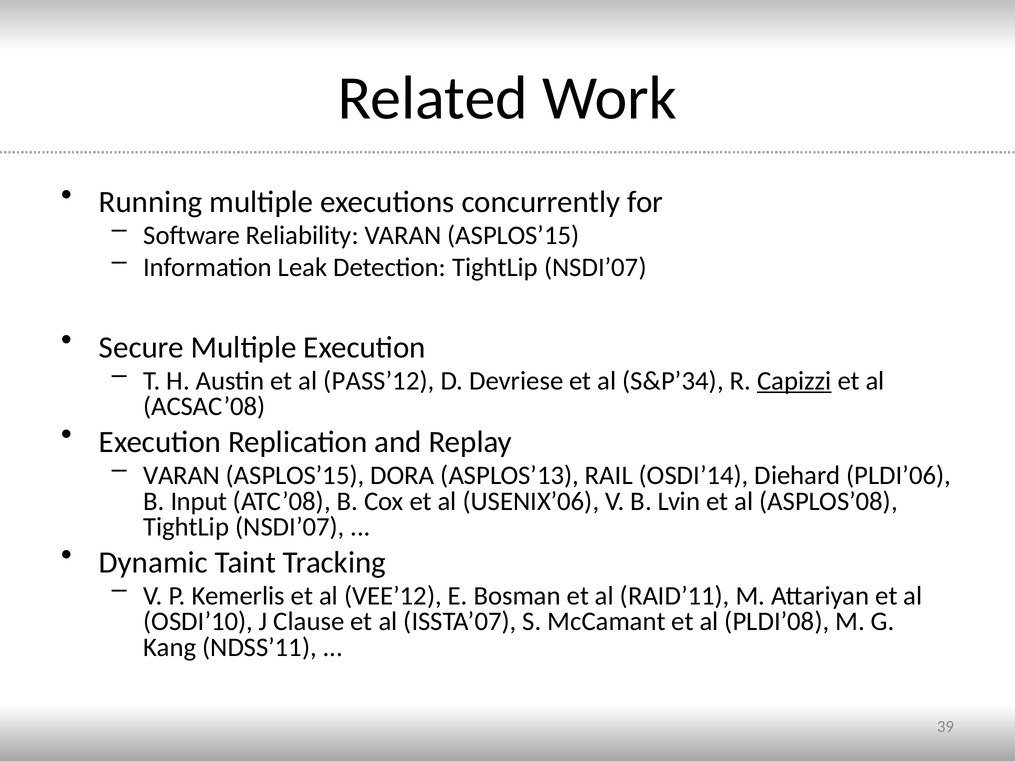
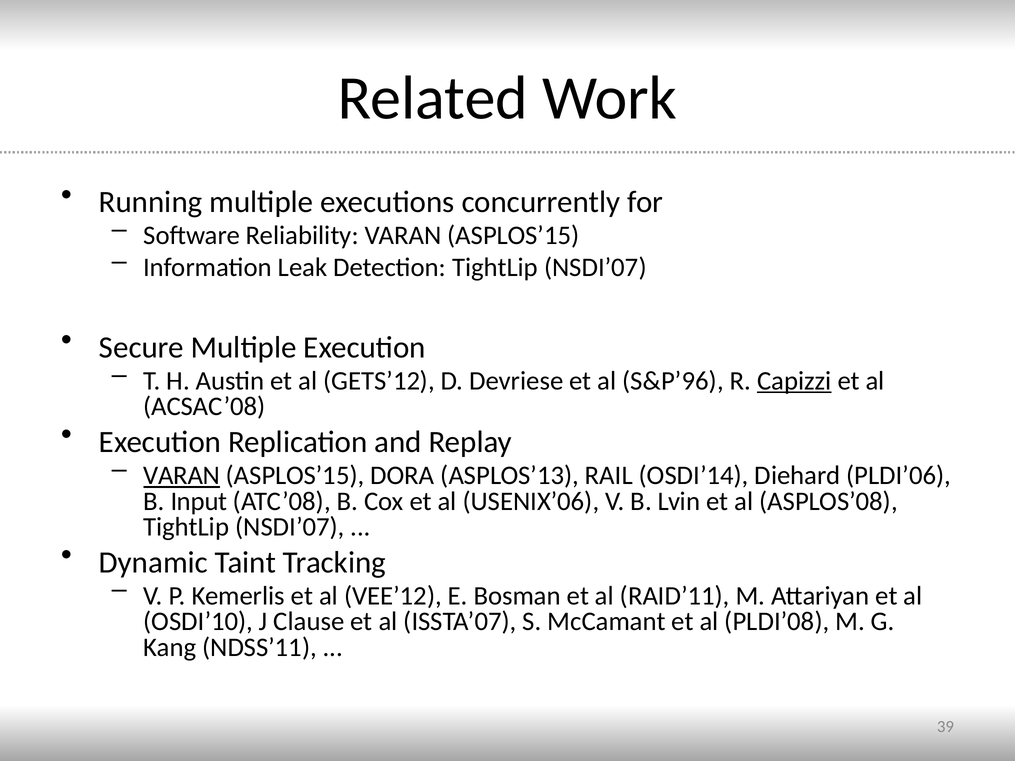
PASS’12: PASS’12 -> GETS’12
S&P’34: S&P’34 -> S&P’96
VARAN at (182, 476) underline: none -> present
